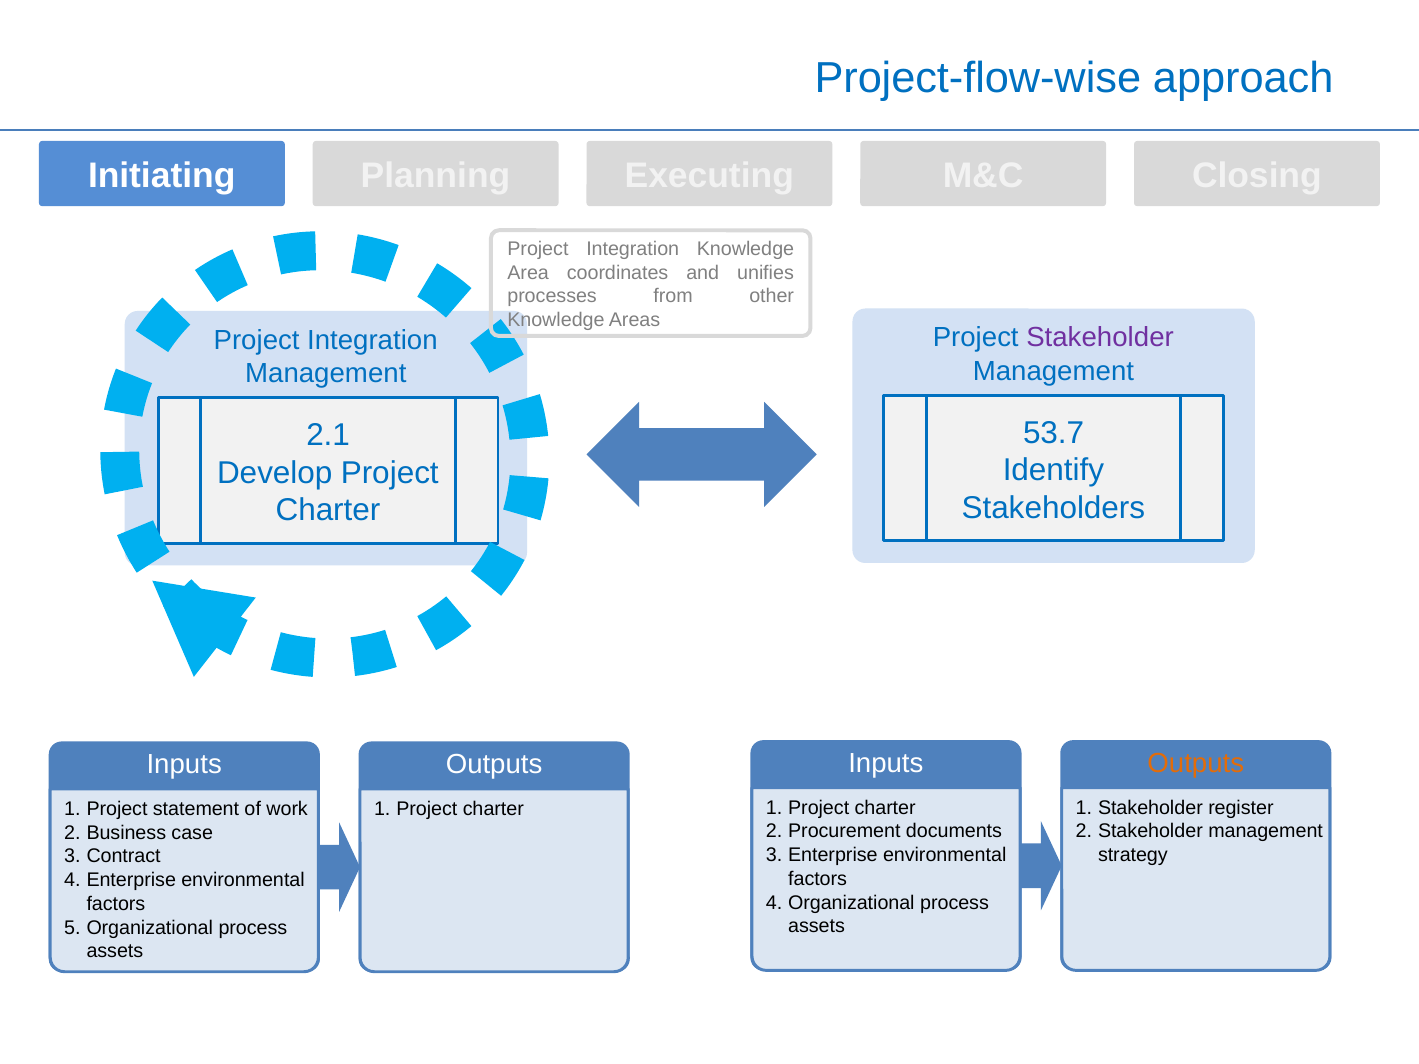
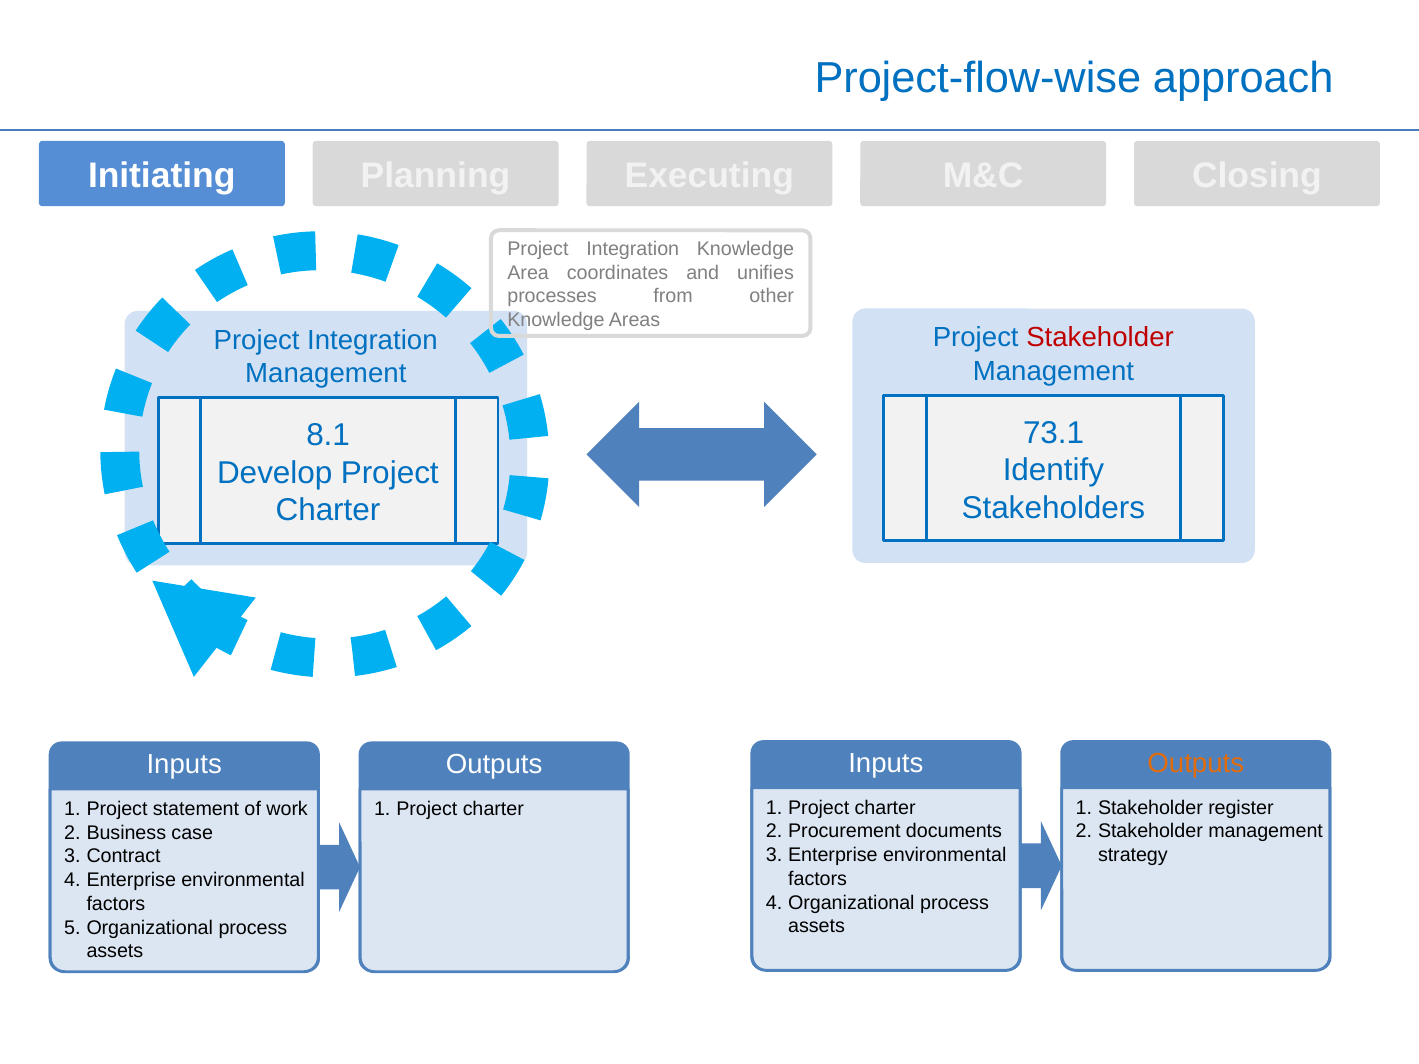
Stakeholder at (1100, 338) colour: purple -> red
53.7: 53.7 -> 73.1
2.1: 2.1 -> 8.1
